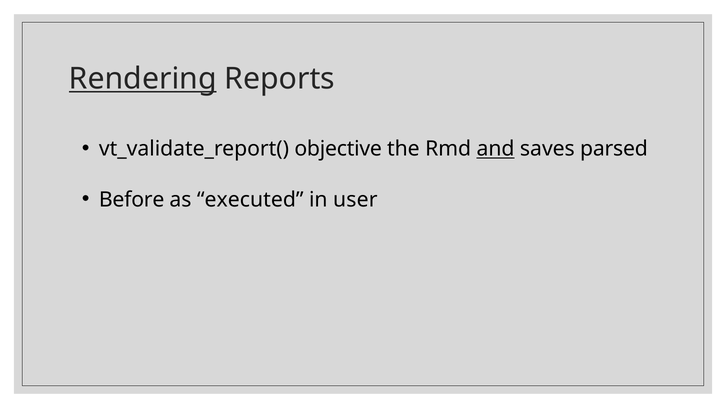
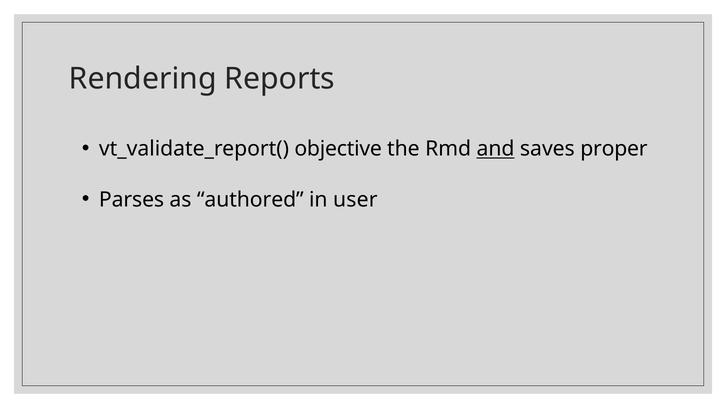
Rendering underline: present -> none
parsed: parsed -> proper
Before: Before -> Parses
executed: executed -> authored
